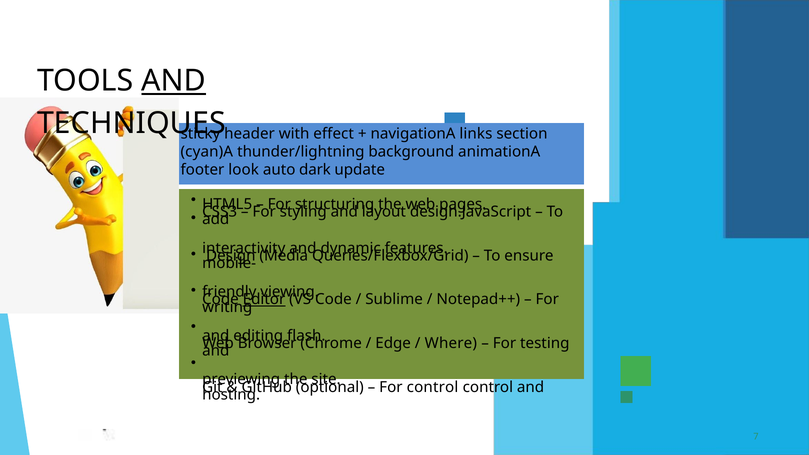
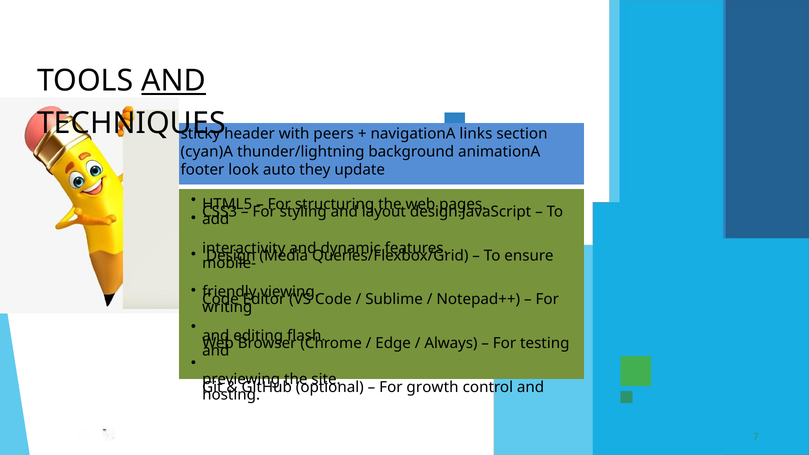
effect: effect -> peers
dark: dark -> they
Editor underline: present -> none
Where: Where -> Always
For control: control -> growth
